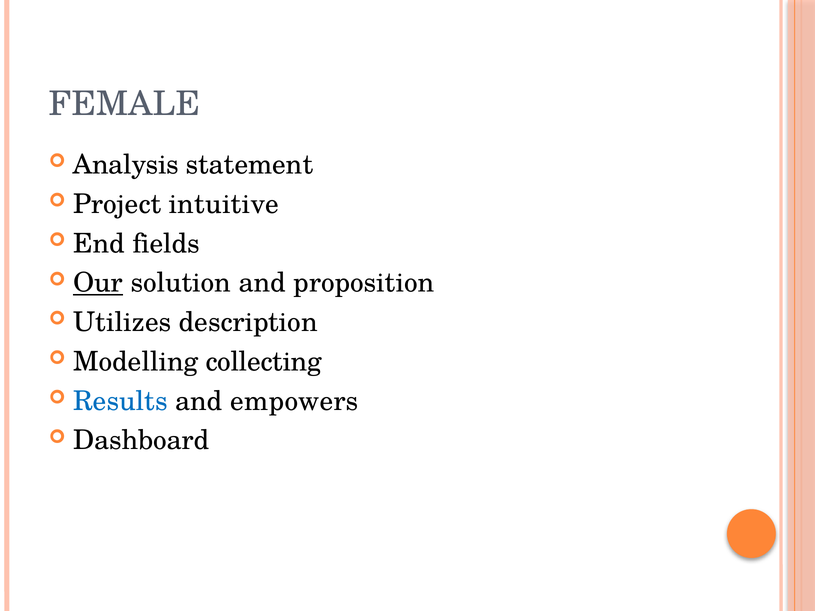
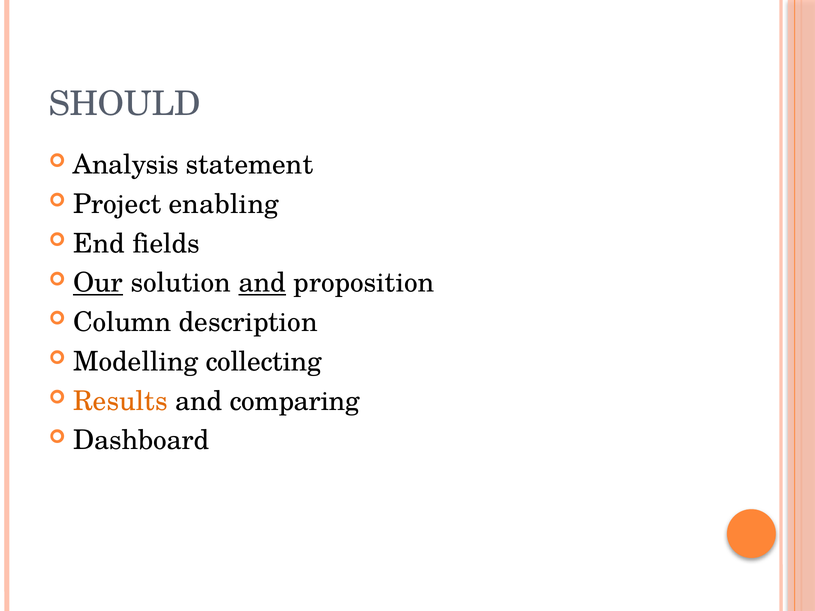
FEMALE: FEMALE -> SHOULD
intuitive: intuitive -> enabling
and at (262, 283) underline: none -> present
Utilizes: Utilizes -> Column
Results colour: blue -> orange
empowers: empowers -> comparing
